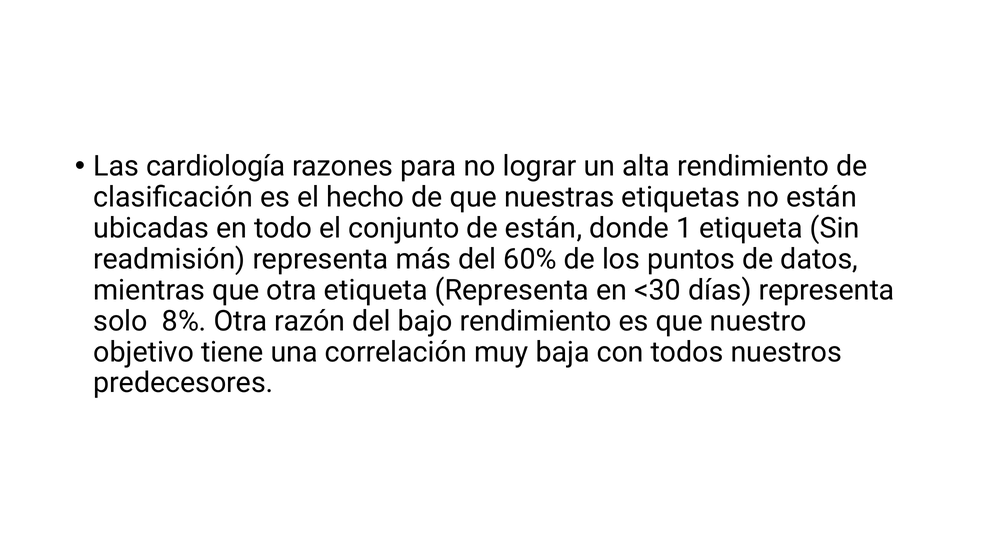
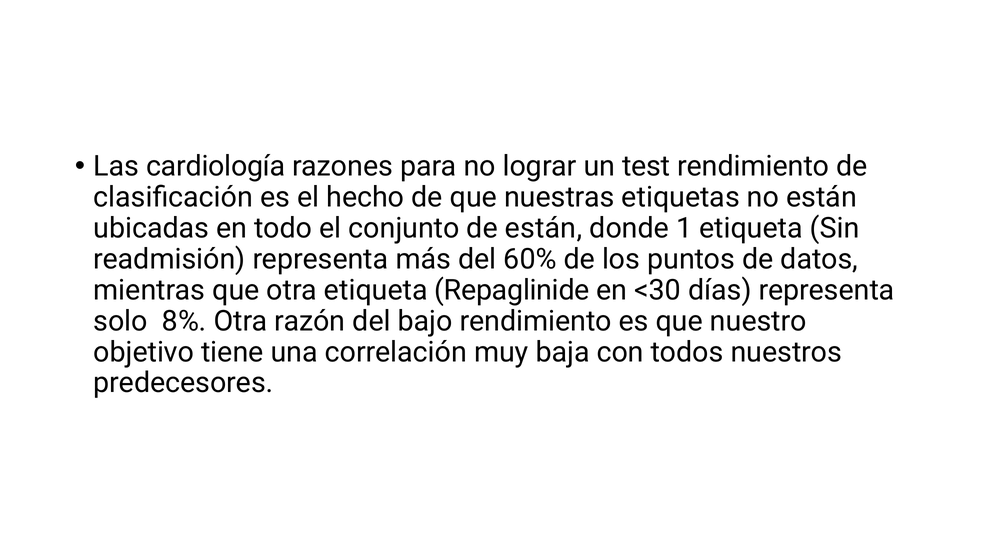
alta: alta -> test
etiqueta Representa: Representa -> Repaglinide
